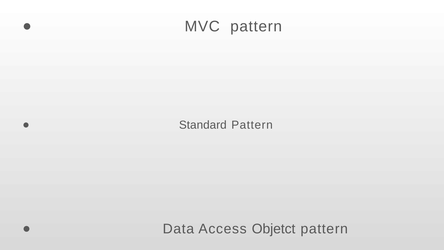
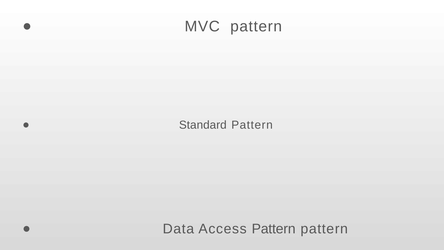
Access Objetct: Objetct -> Pattern
